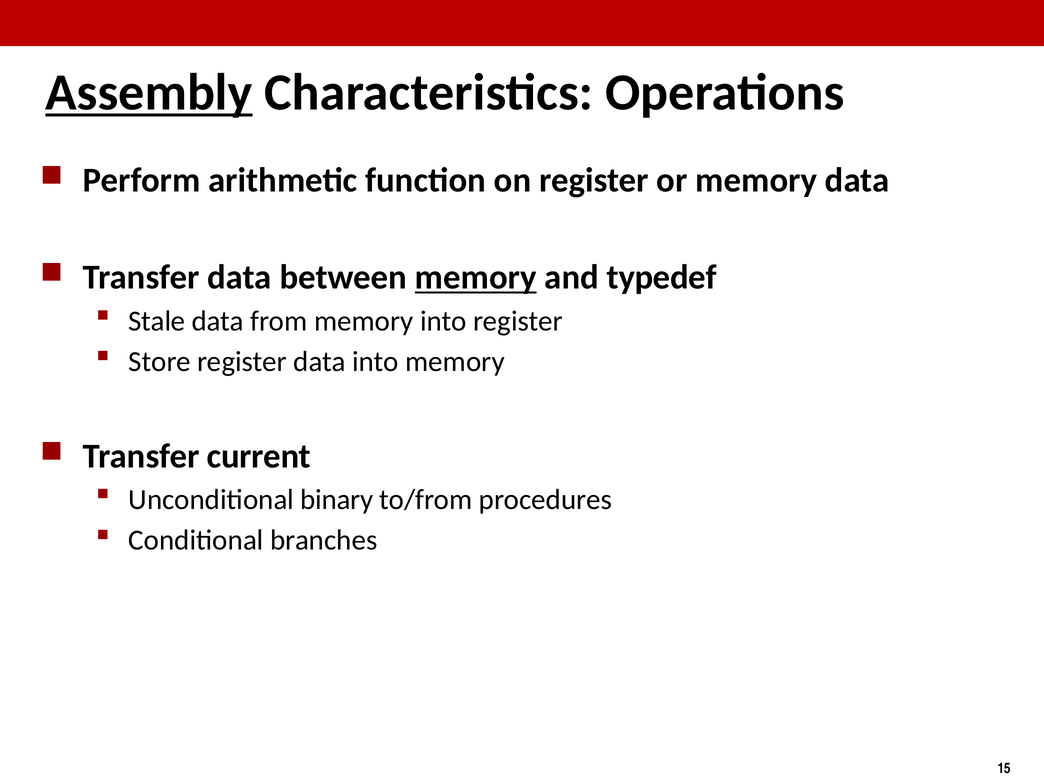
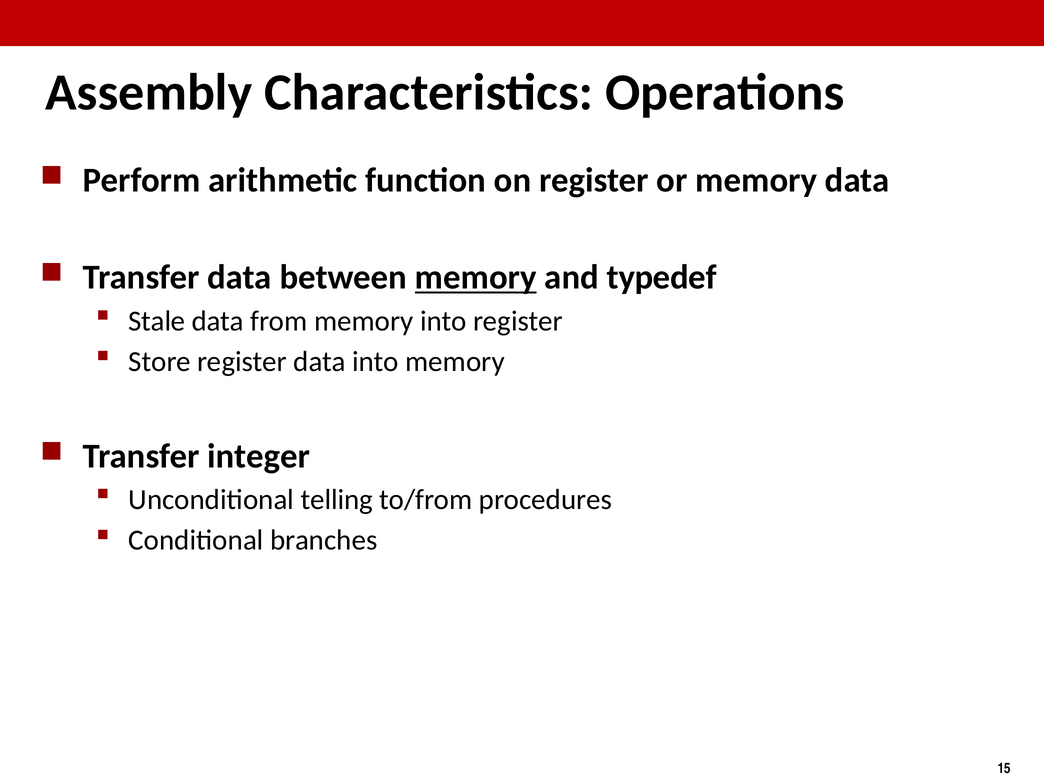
Assembly underline: present -> none
current: current -> integer
binary: binary -> telling
